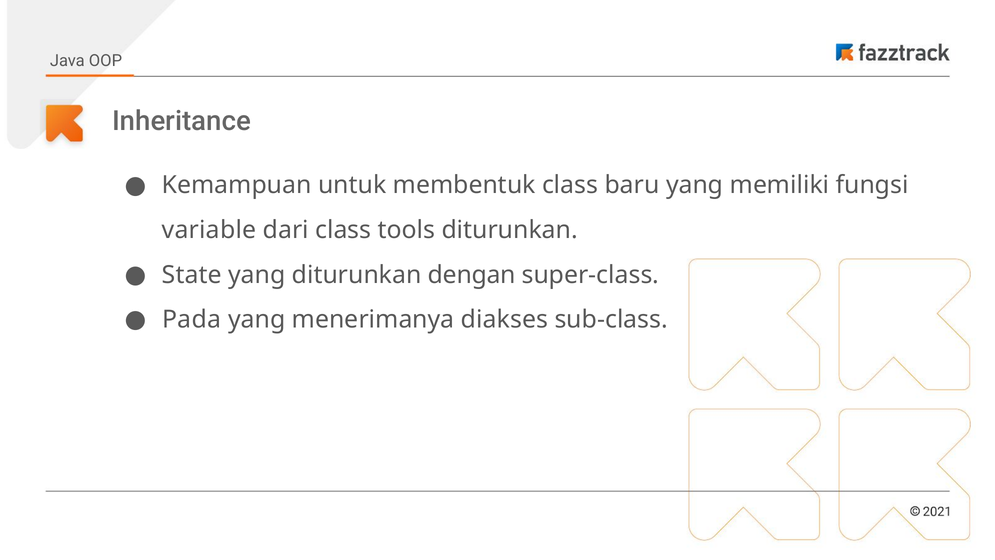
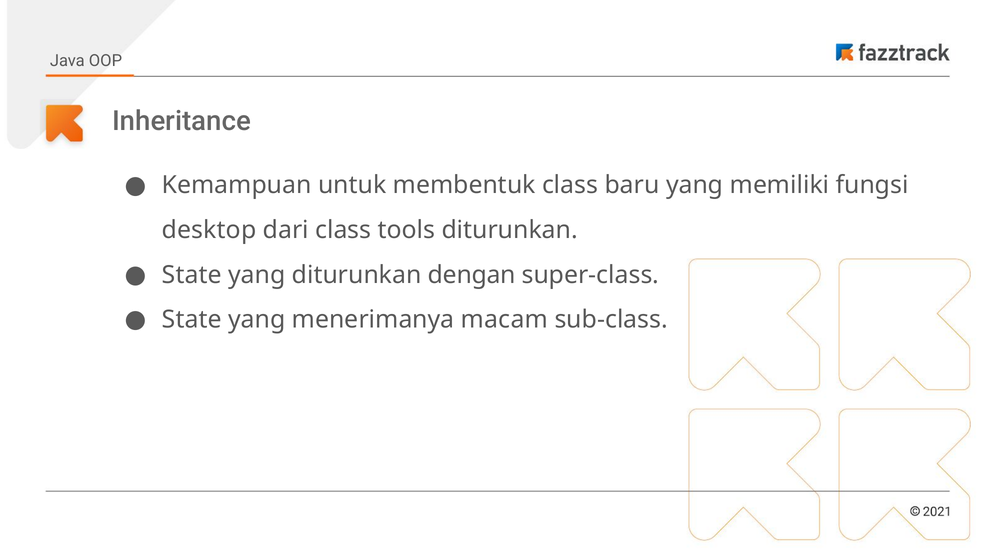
variable: variable -> desktop
Pada at (192, 319): Pada -> State
diakses: diakses -> macam
